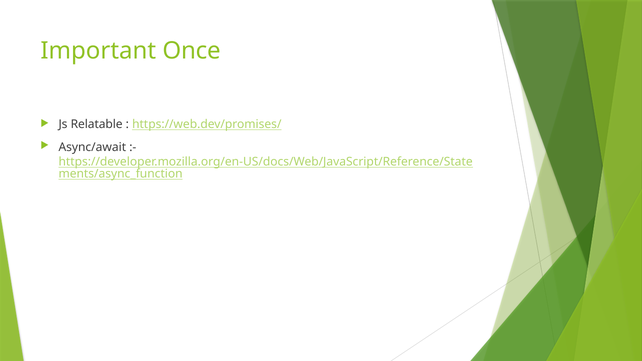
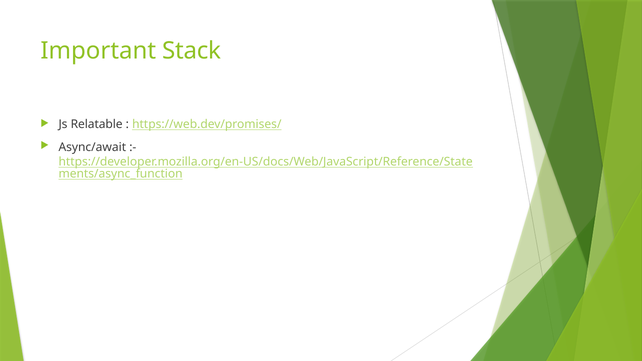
Once: Once -> Stack
